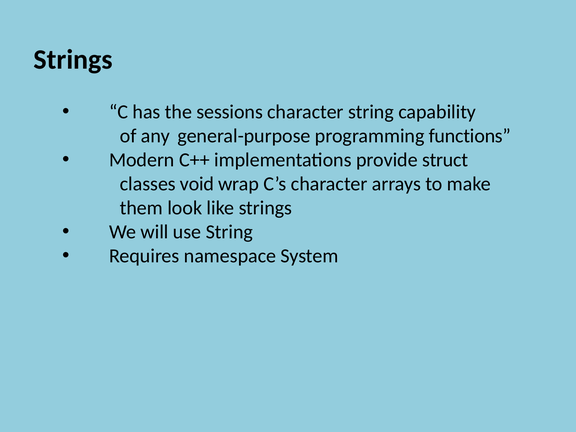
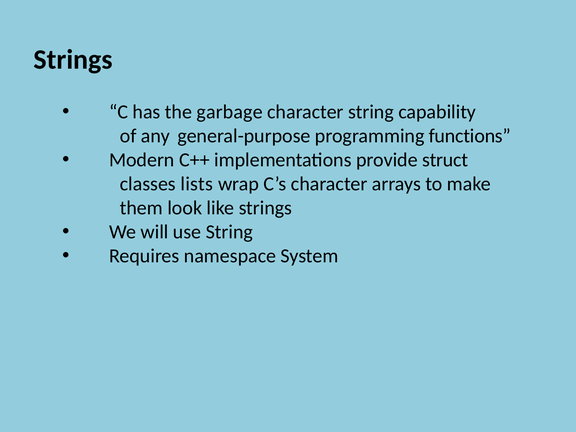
sessions: sessions -> garbage
void: void -> lists
